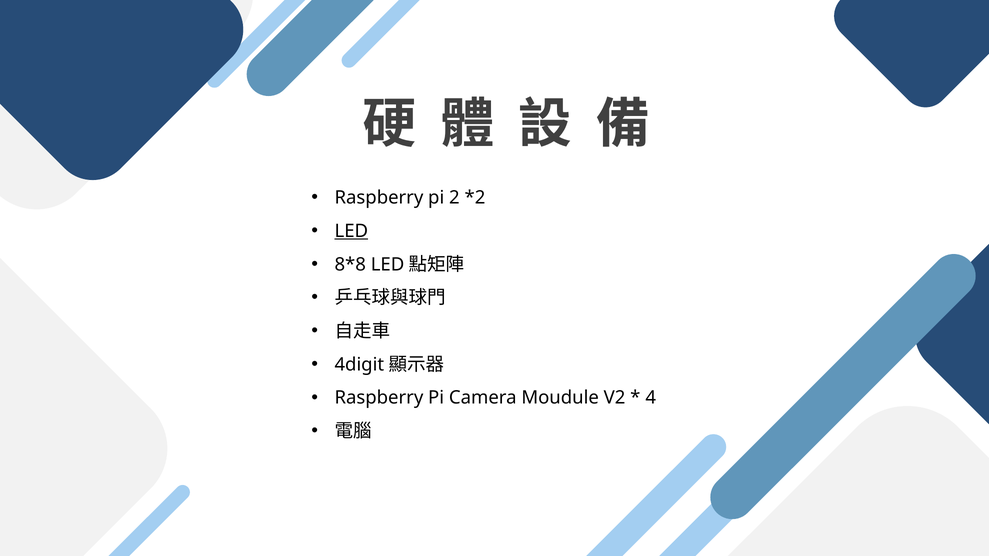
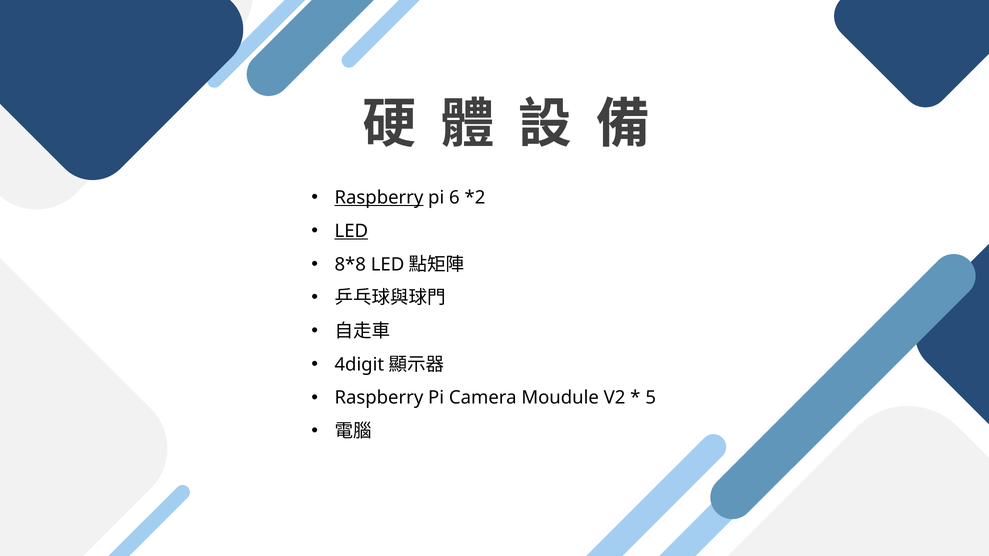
Raspberry at (379, 198) underline: none -> present
2: 2 -> 6
4: 4 -> 5
